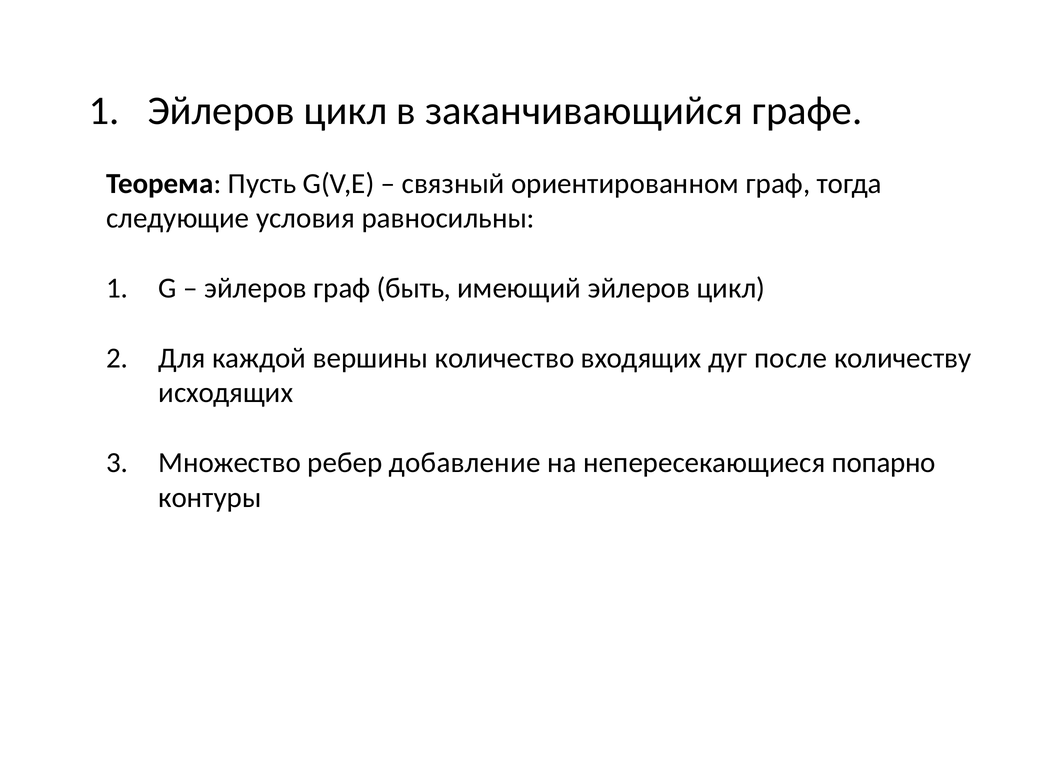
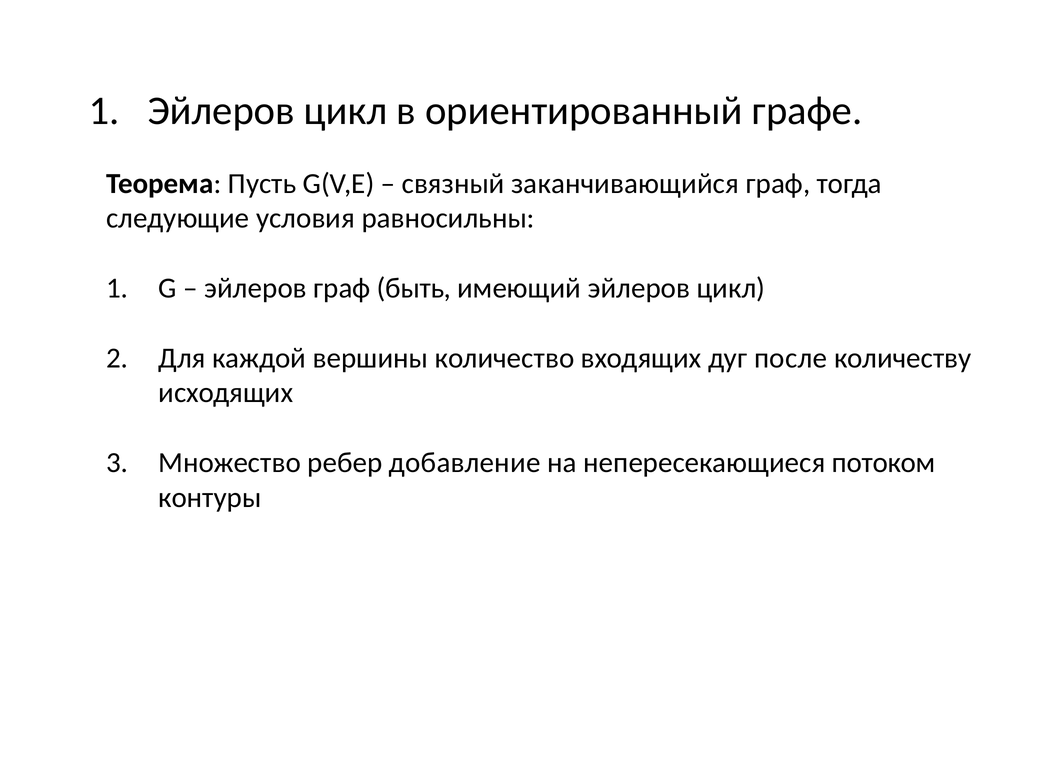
заканчивающийся: заканчивающийся -> ориентированный
ориентированном: ориентированном -> заканчивающийся
попарно: попарно -> потоком
